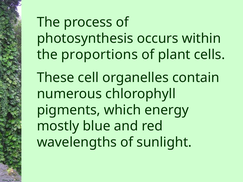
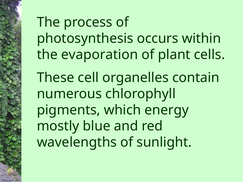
proportions: proportions -> evaporation
